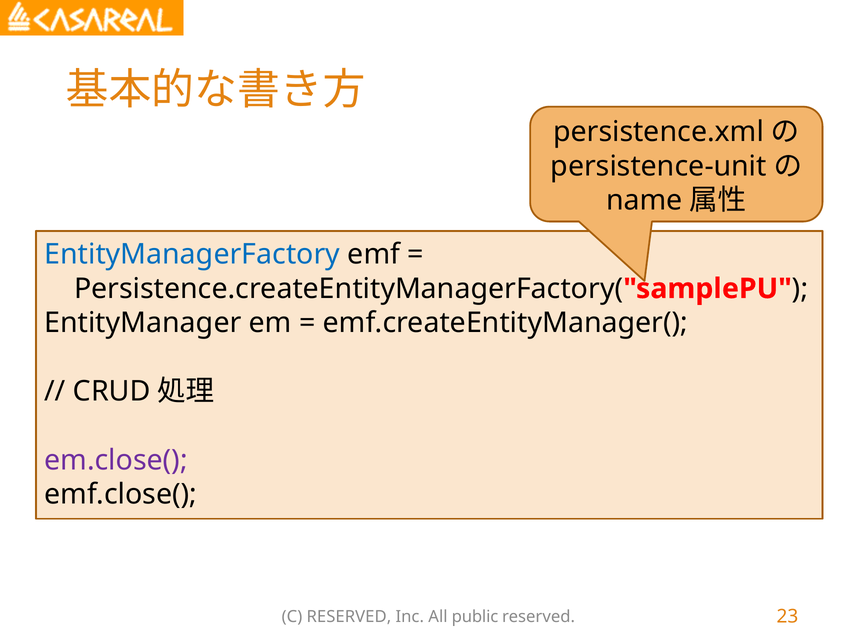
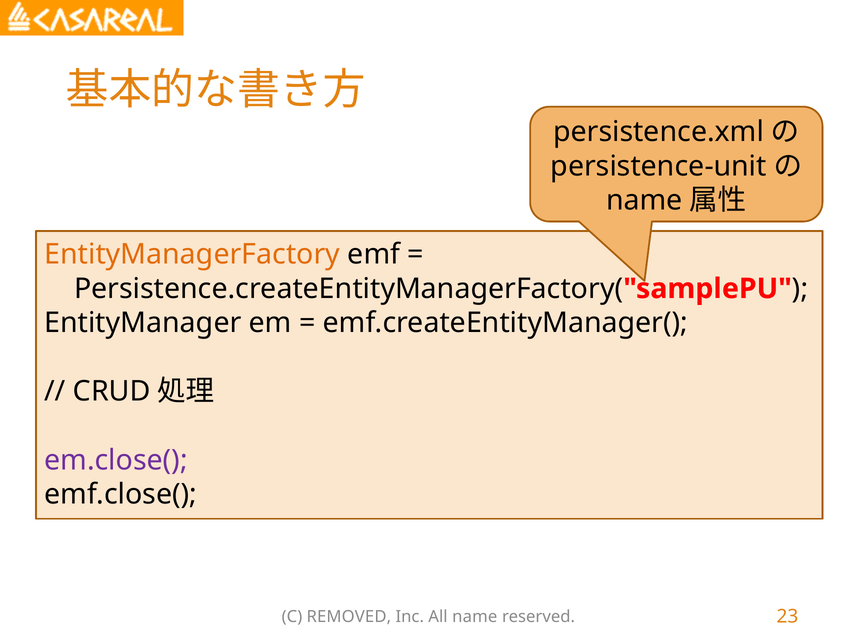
EntityManagerFactory colour: blue -> orange
C RESERVED: RESERVED -> REMOVED
All public: public -> name
